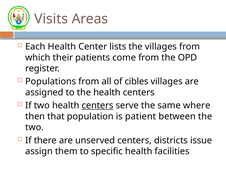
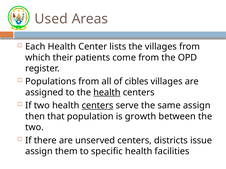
Visits: Visits -> Used
health at (107, 93) underline: none -> present
same where: where -> assign
patient: patient -> growth
